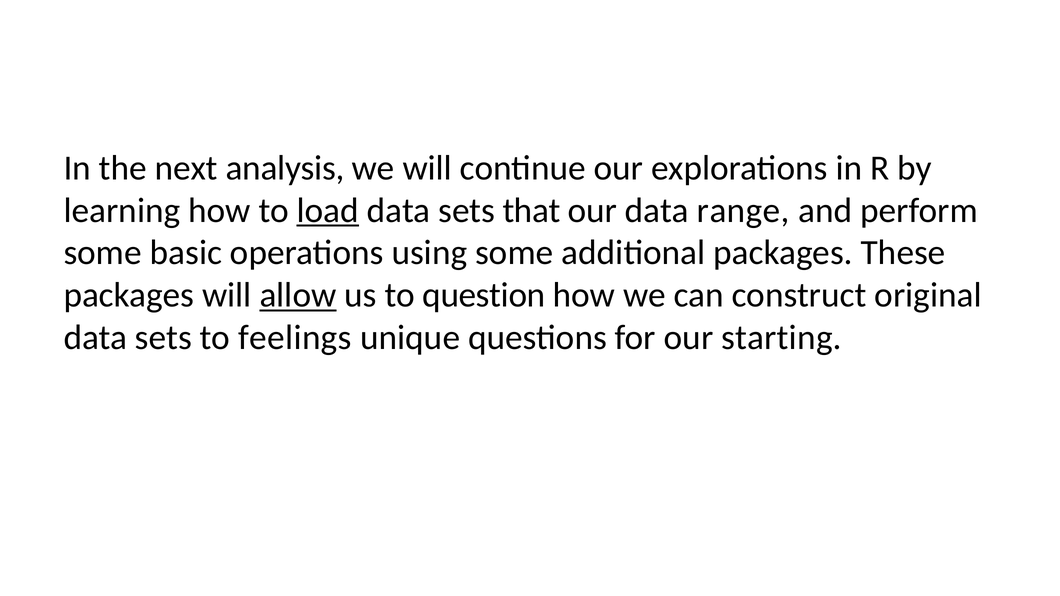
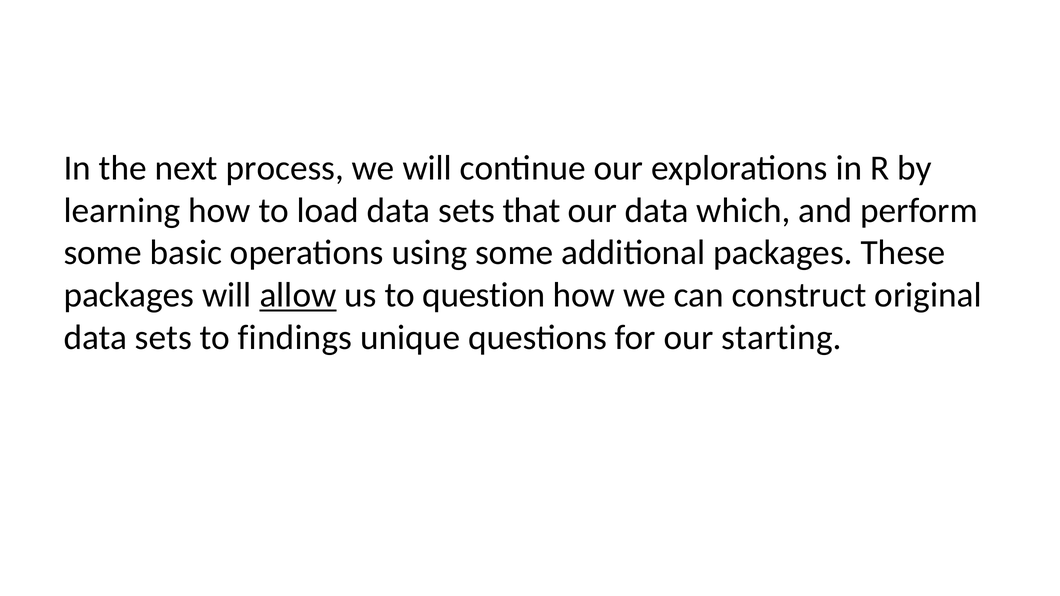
analysis: analysis -> process
load underline: present -> none
range: range -> which
feelings: feelings -> findings
